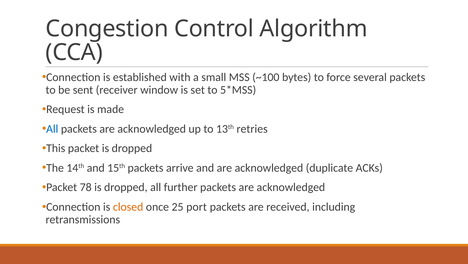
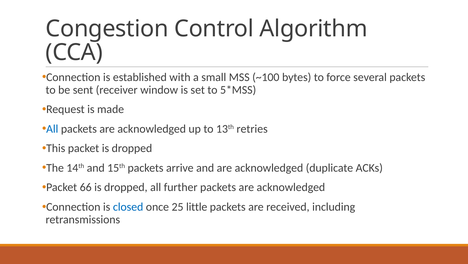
78: 78 -> 66
closed colour: orange -> blue
port: port -> little
